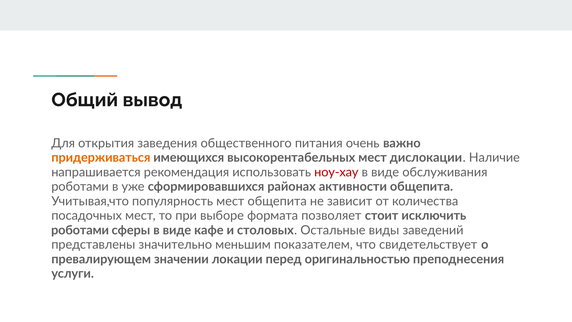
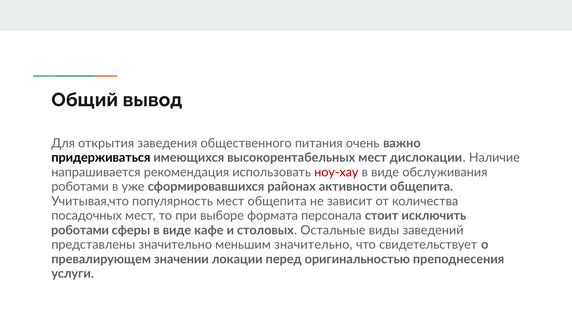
придерживаться colour: orange -> black
позволяет: позволяет -> персонала
меньшим показателем: показателем -> значительно
